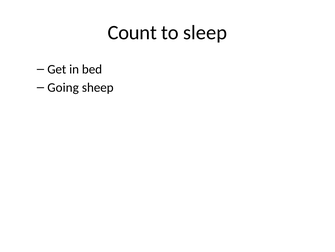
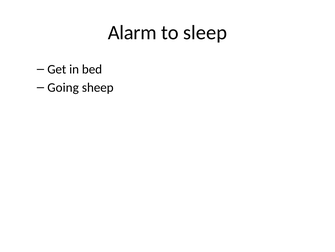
Count: Count -> Alarm
